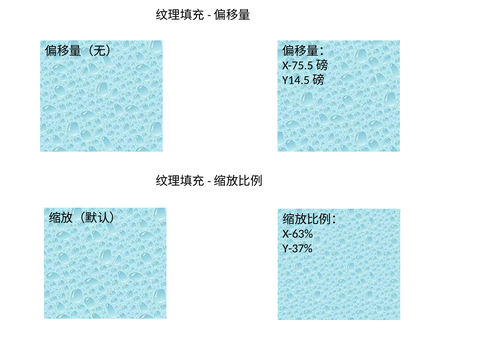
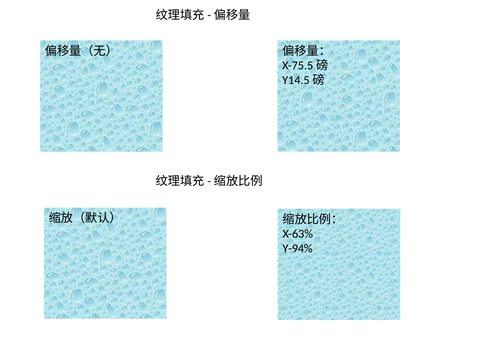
Y-37%: Y-37% -> Y-94%
